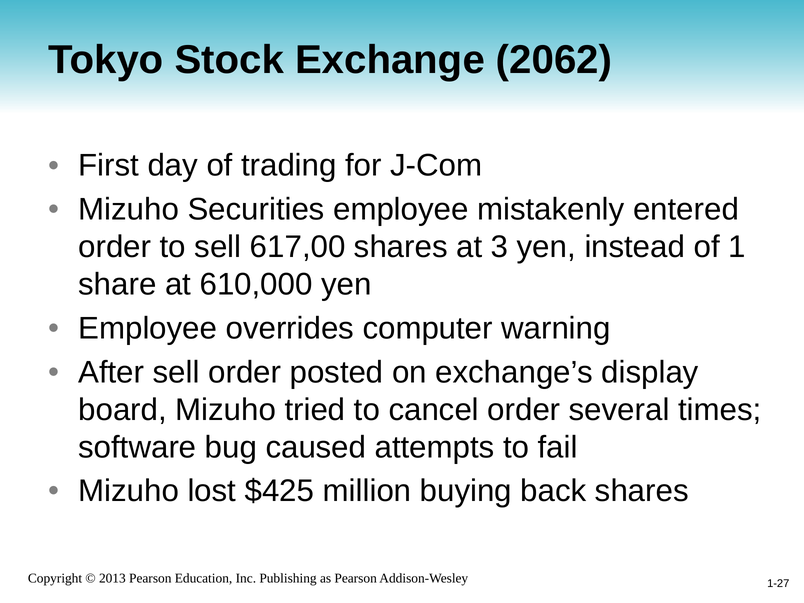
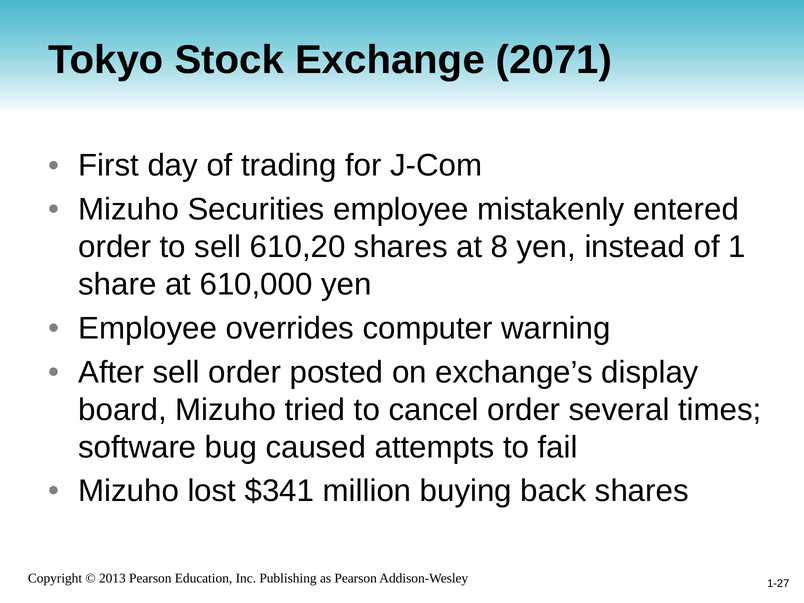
2062: 2062 -> 2071
617,00: 617,00 -> 610,20
3: 3 -> 8
$425: $425 -> $341
